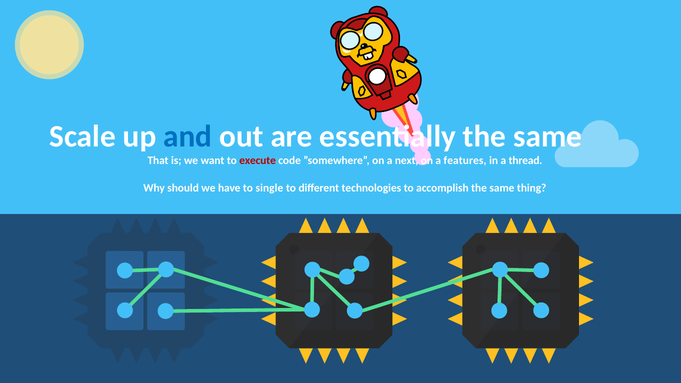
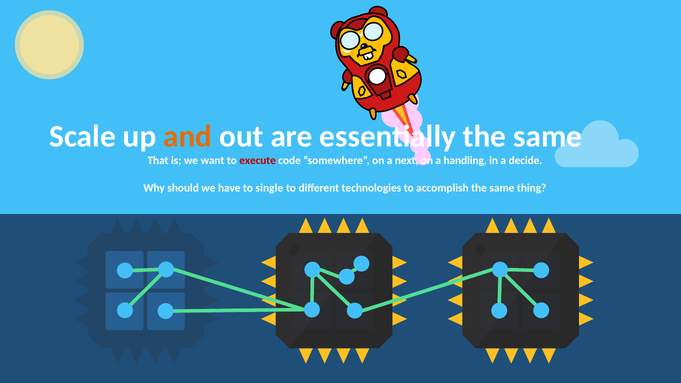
and colour: blue -> orange
features: features -> handling
thread: thread -> decide
